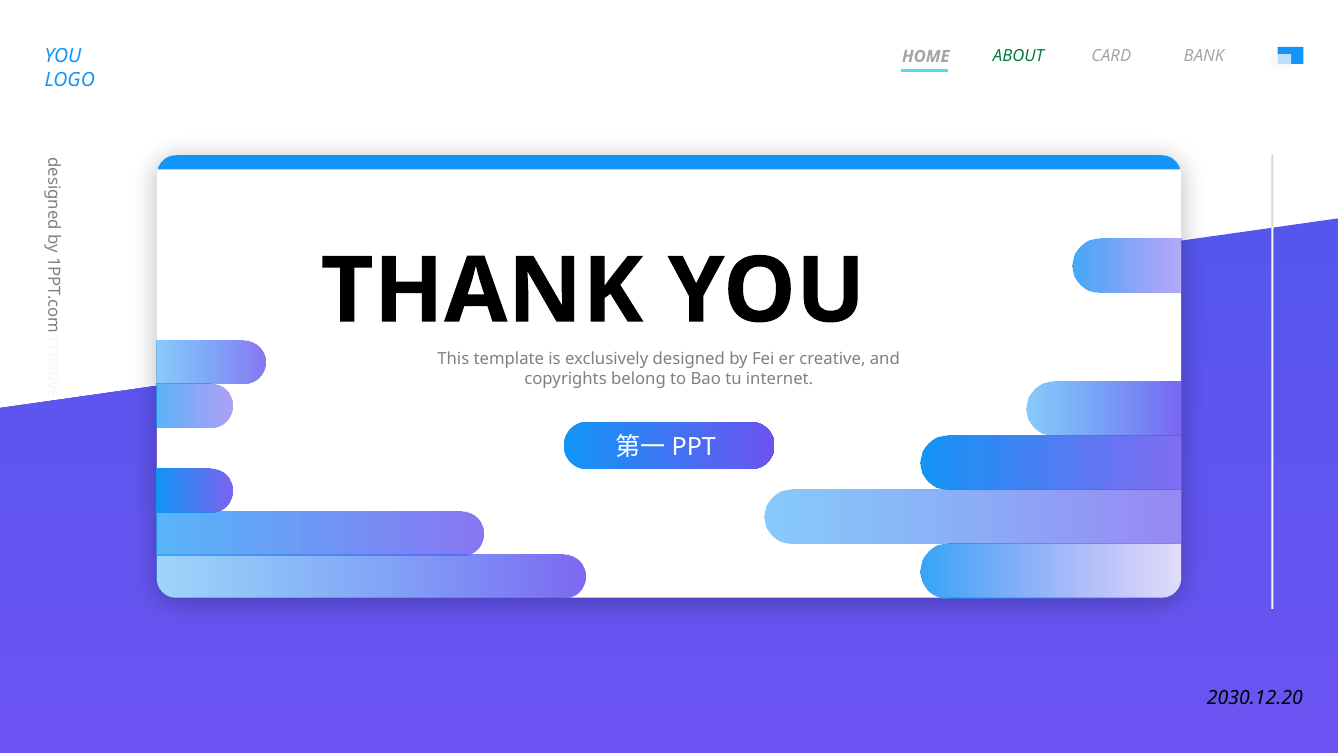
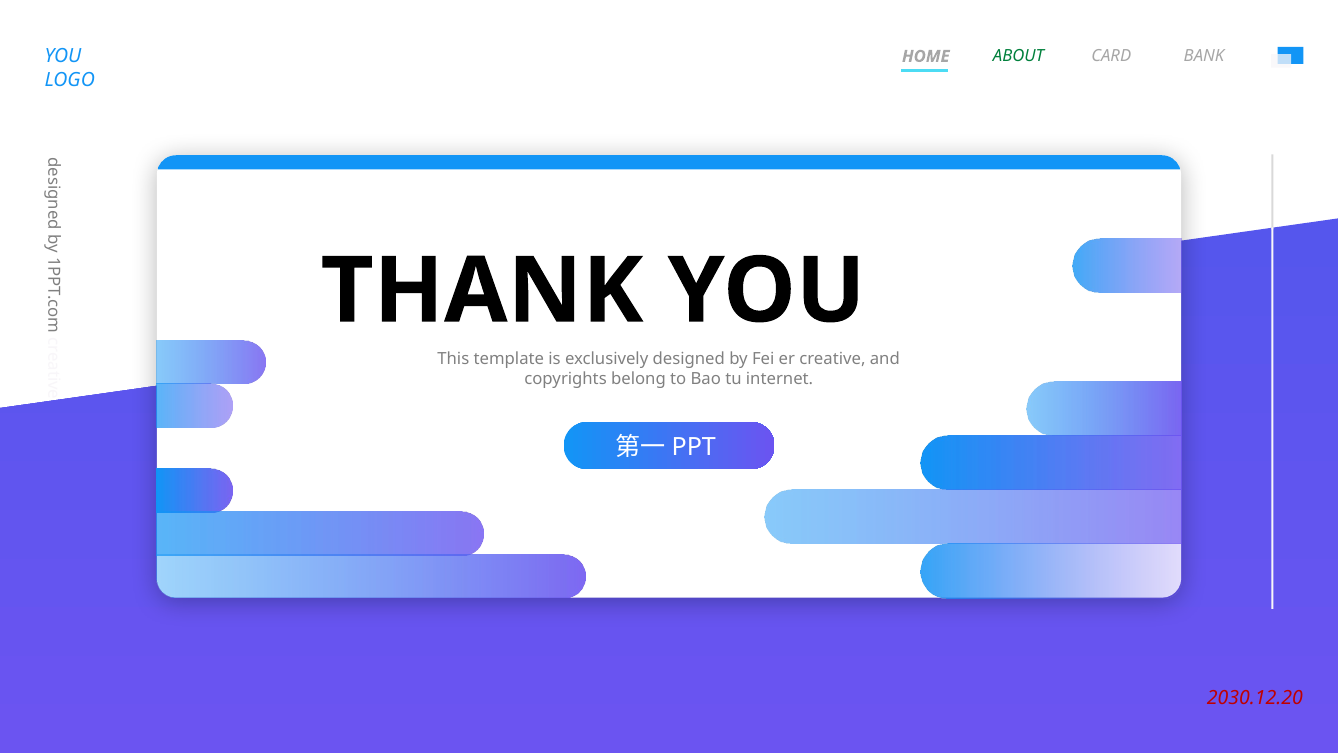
2030.12.20 colour: black -> red
